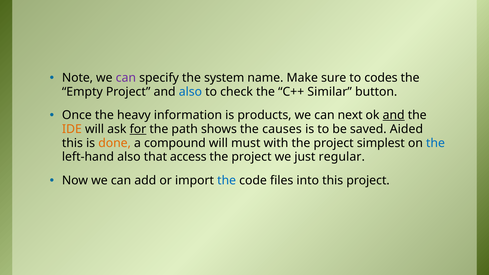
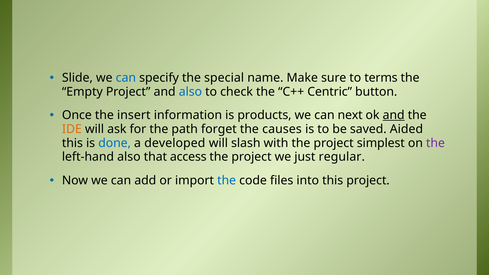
Note: Note -> Slide
can at (126, 78) colour: purple -> blue
system: system -> special
codes: codes -> terms
Similar: Similar -> Centric
heavy: heavy -> insert
for underline: present -> none
shows: shows -> forget
done colour: orange -> blue
compound: compound -> developed
must: must -> slash
the at (435, 143) colour: blue -> purple
